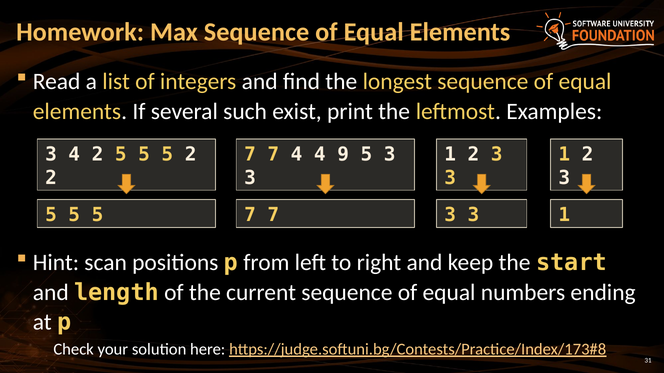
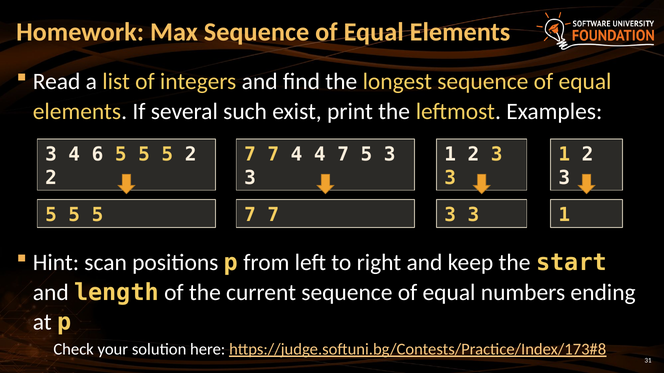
4 2: 2 -> 6
4 9: 9 -> 7
